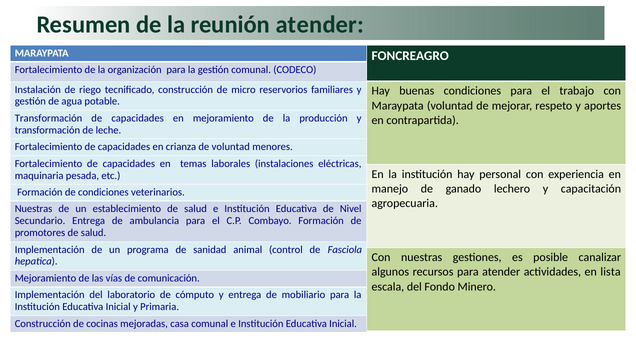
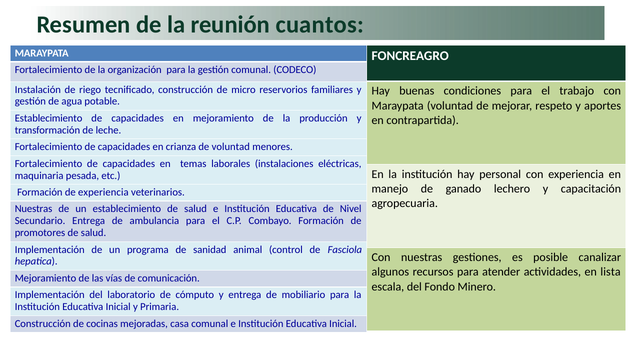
reunión atender: atender -> cuantos
Transformación at (49, 118): Transformación -> Establecimiento
de condiciones: condiciones -> experiencia
